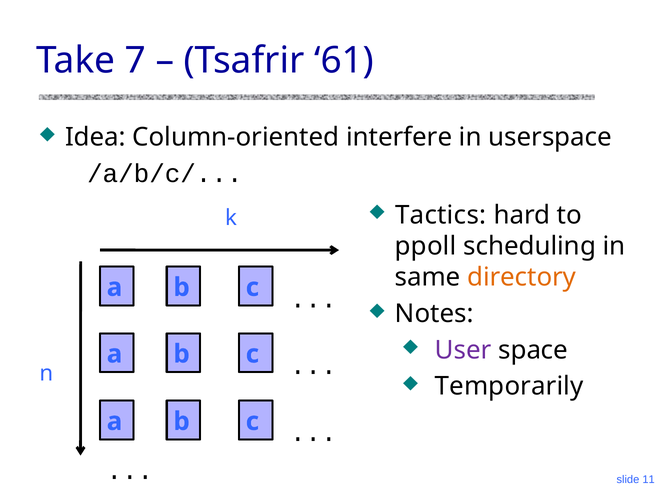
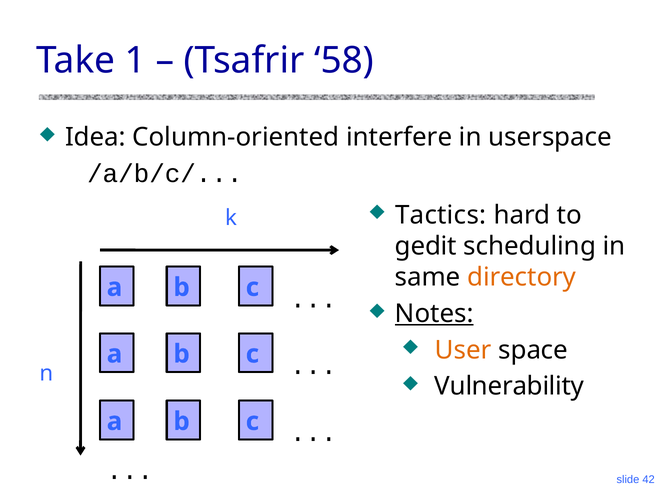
7: 7 -> 1
61: 61 -> 58
ppoll: ppoll -> gedit
Notes underline: none -> present
User colour: purple -> orange
Temporarily: Temporarily -> Vulnerability
11: 11 -> 42
